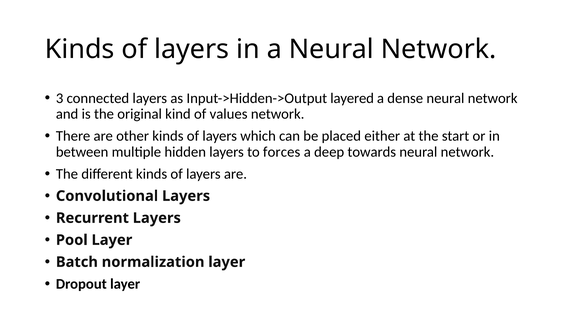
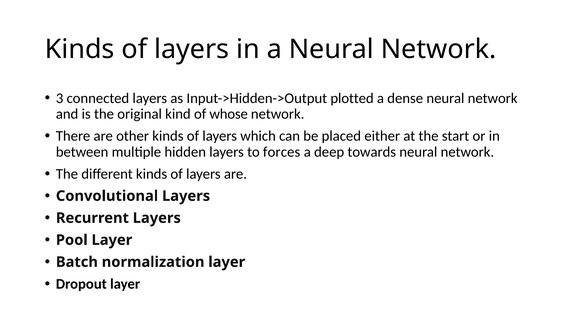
layered: layered -> plotted
values: values -> whose
